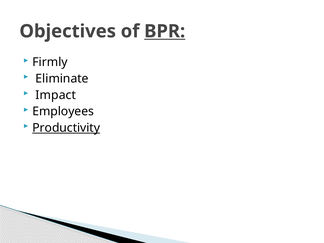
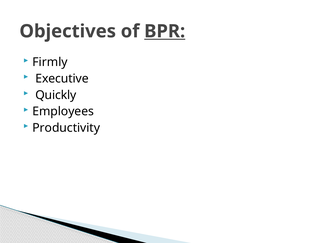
Eliminate: Eliminate -> Executive
Impact: Impact -> Quickly
Productivity underline: present -> none
